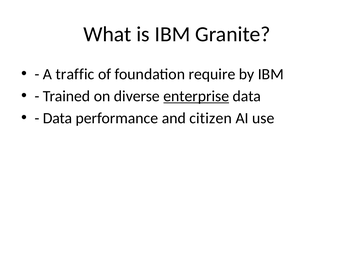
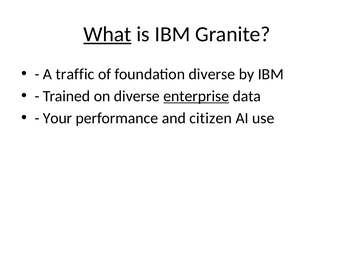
What underline: none -> present
foundation require: require -> diverse
Data at (58, 118): Data -> Your
